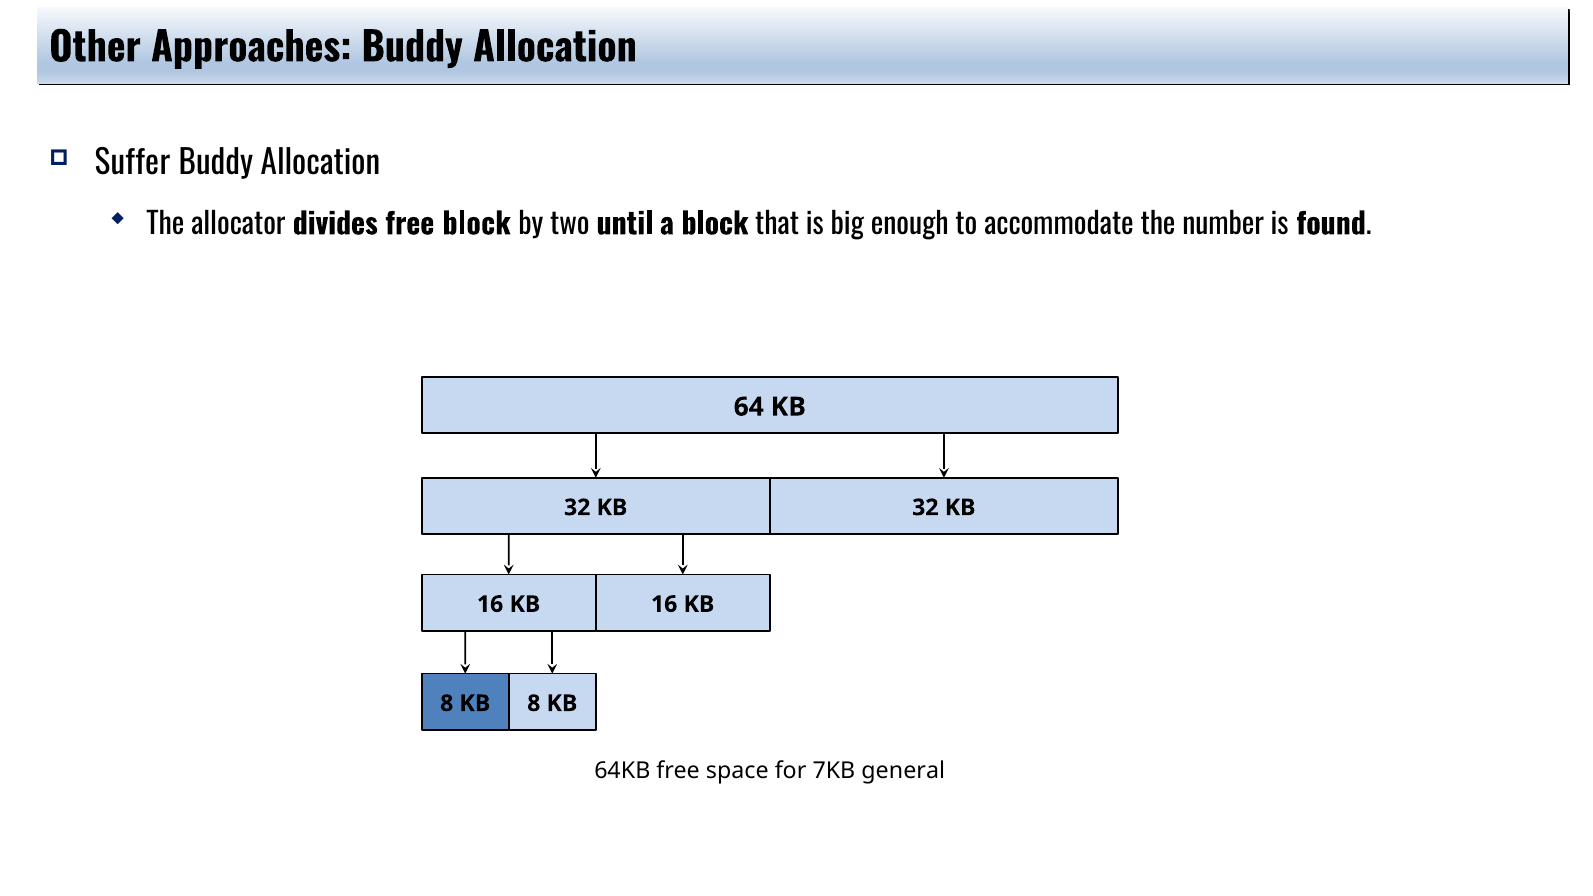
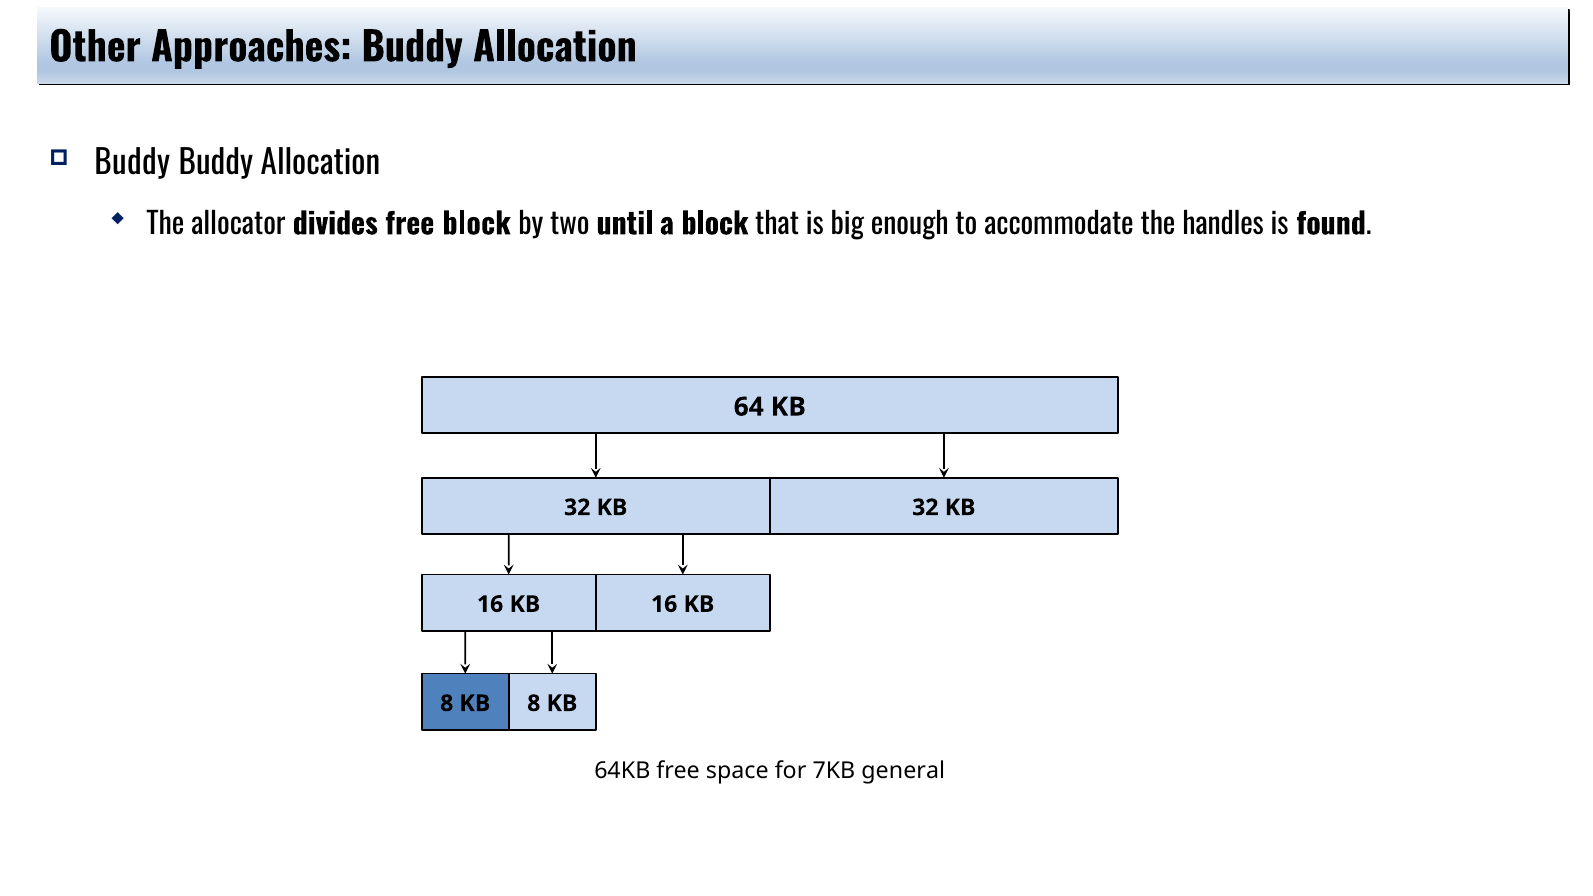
Suffer at (132, 163): Suffer -> Buddy
number: number -> handles
